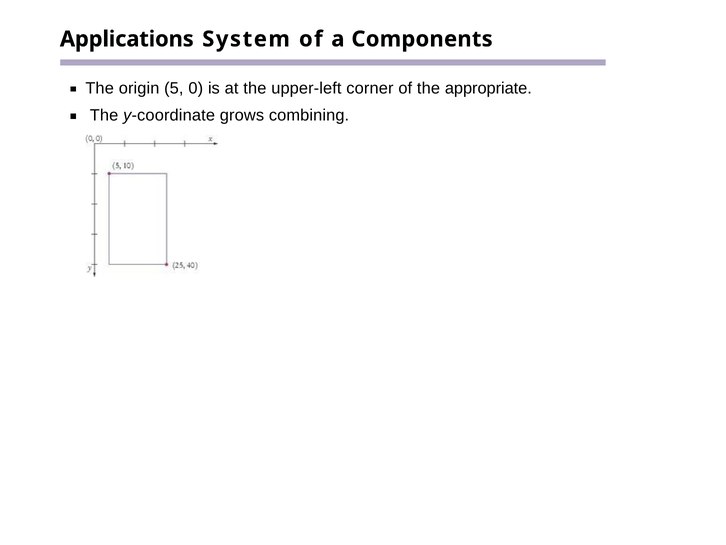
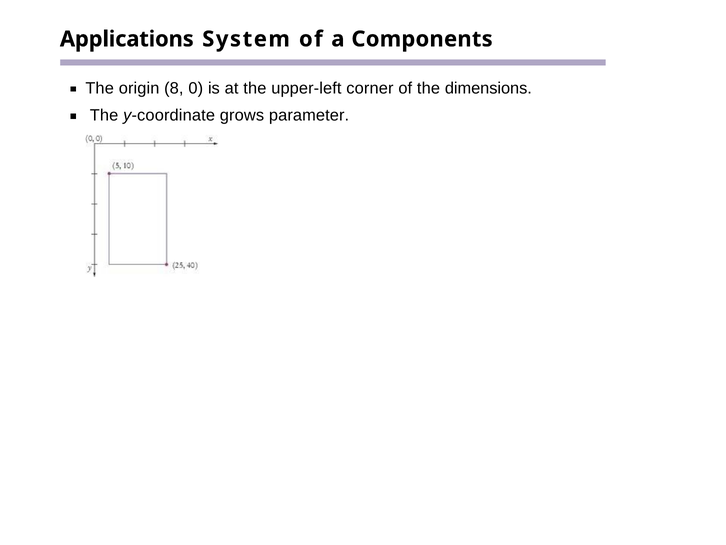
5: 5 -> 8
appropriate: appropriate -> dimensions
combining: combining -> parameter
